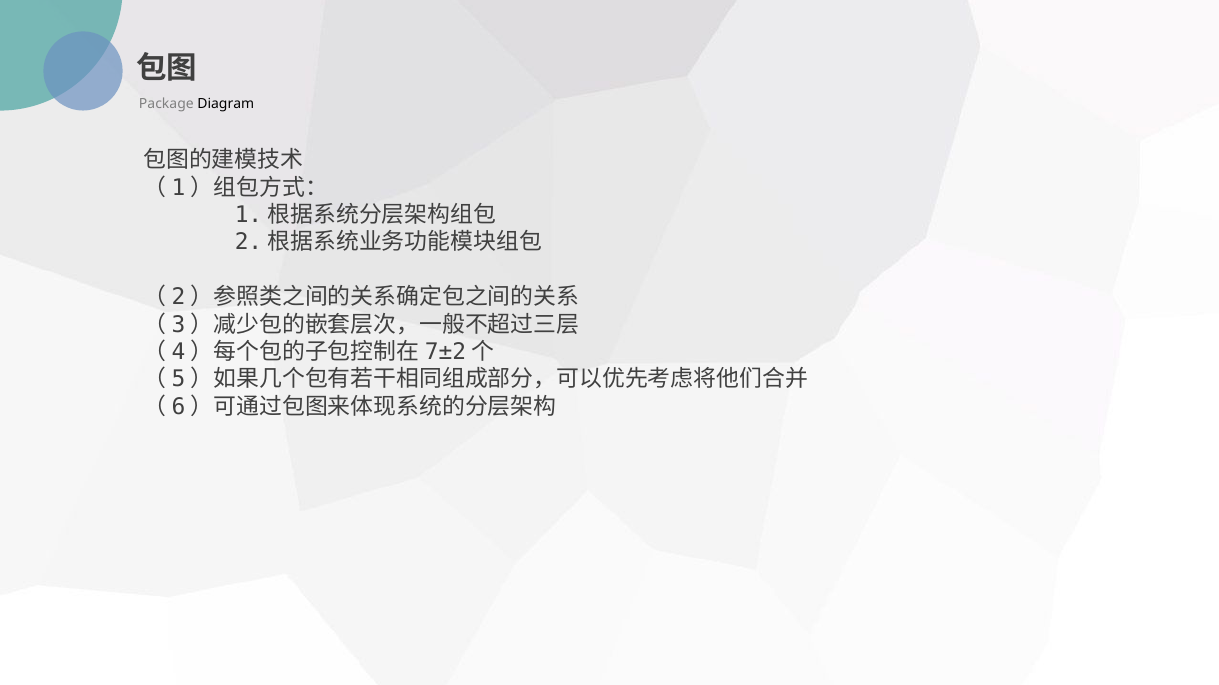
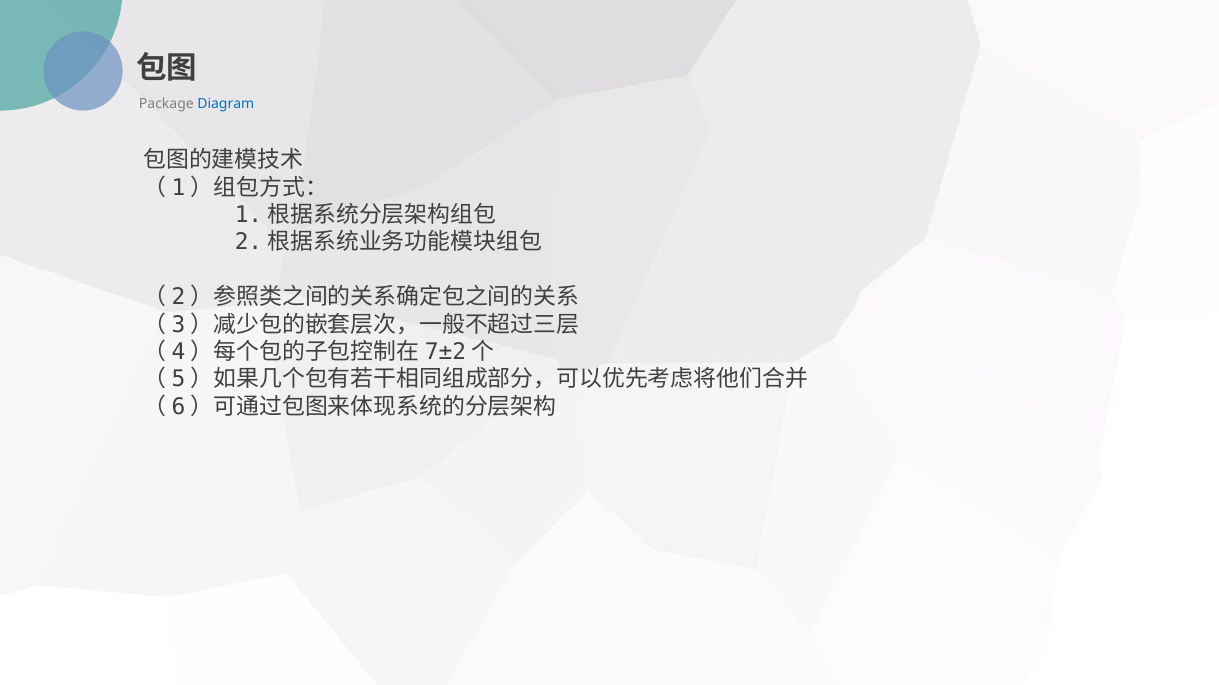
Diagram colour: black -> blue
